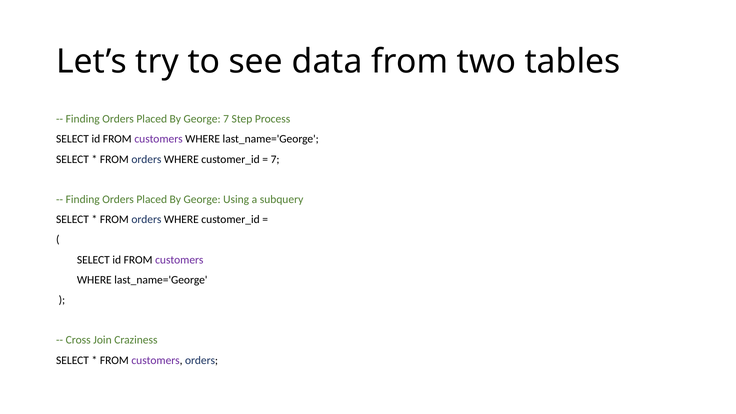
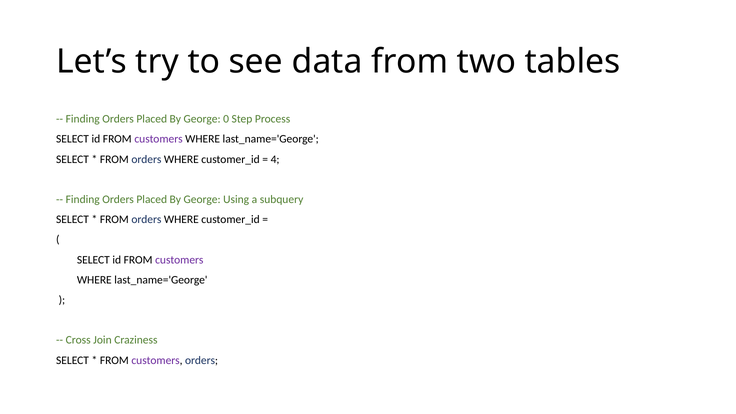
George 7: 7 -> 0
7 at (275, 159): 7 -> 4
